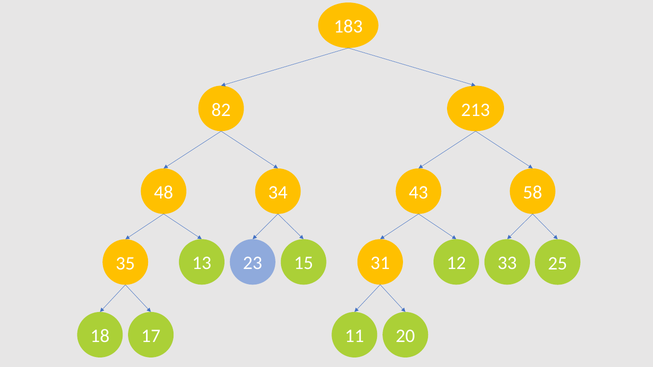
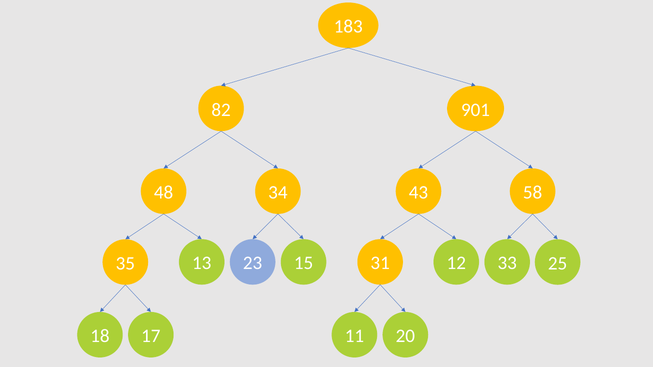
213: 213 -> 901
